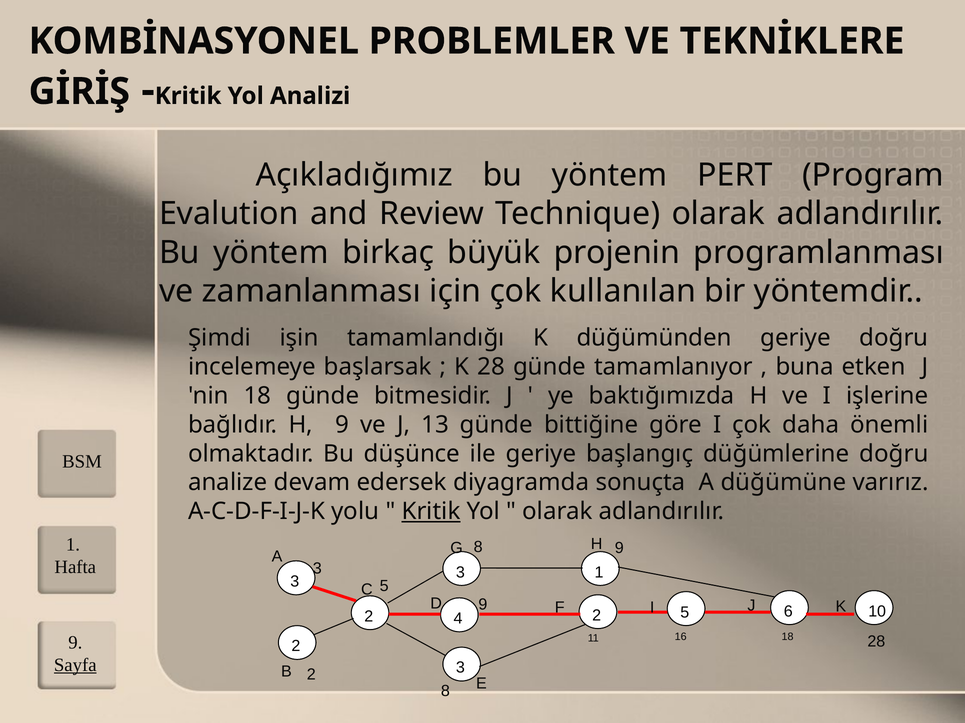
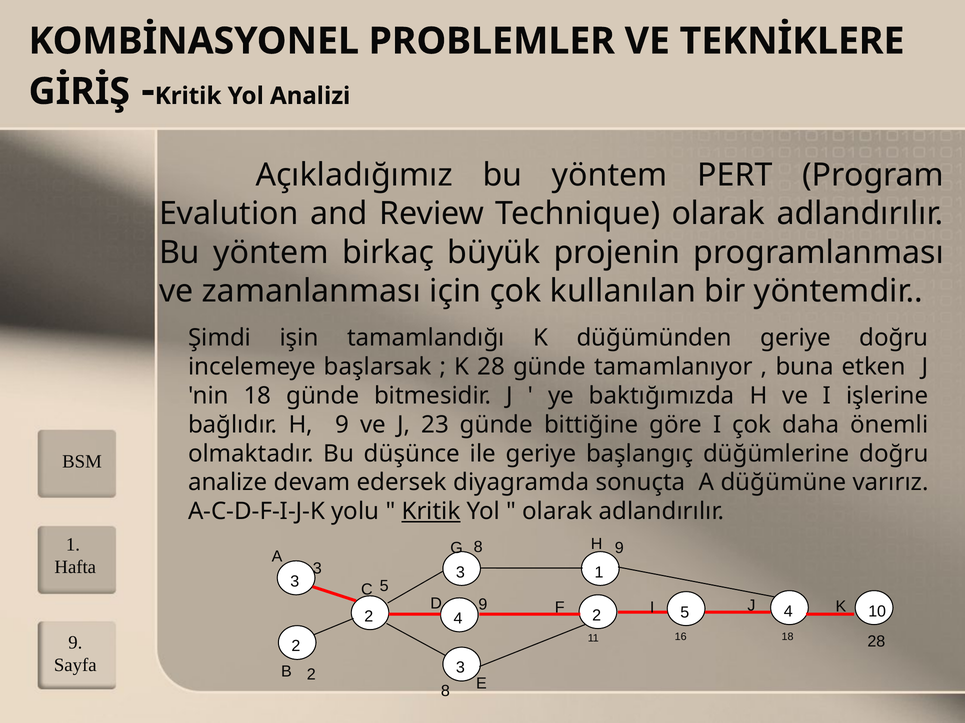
13: 13 -> 23
5 6: 6 -> 4
Sayfa underline: present -> none
